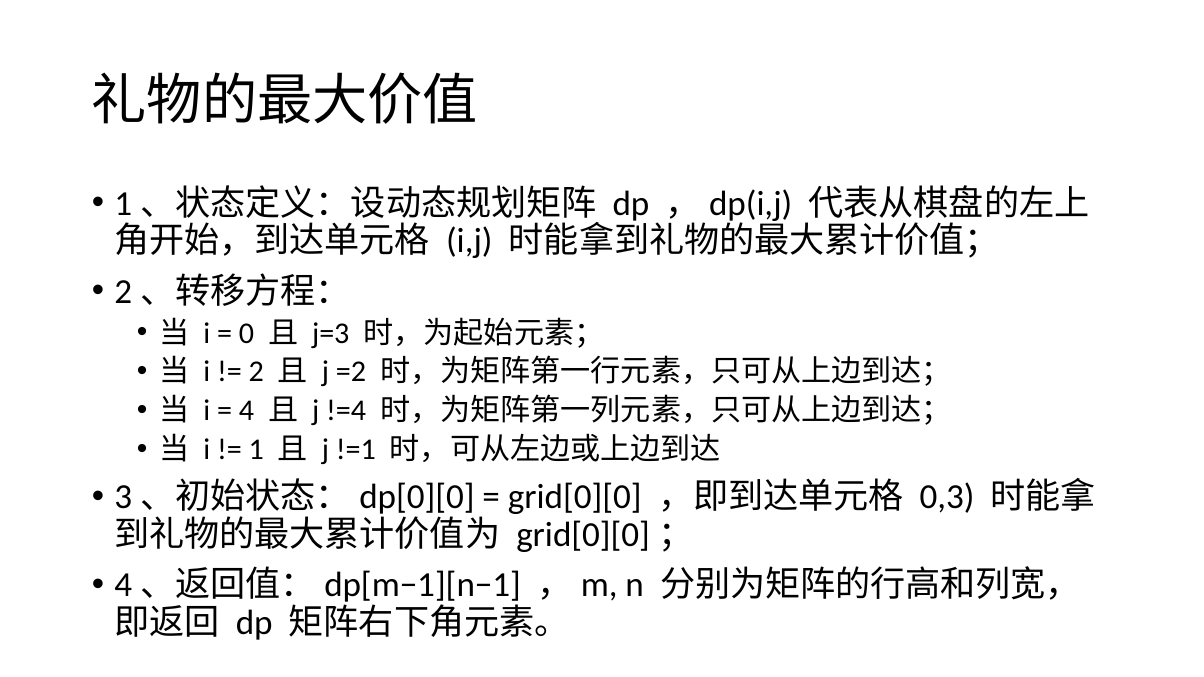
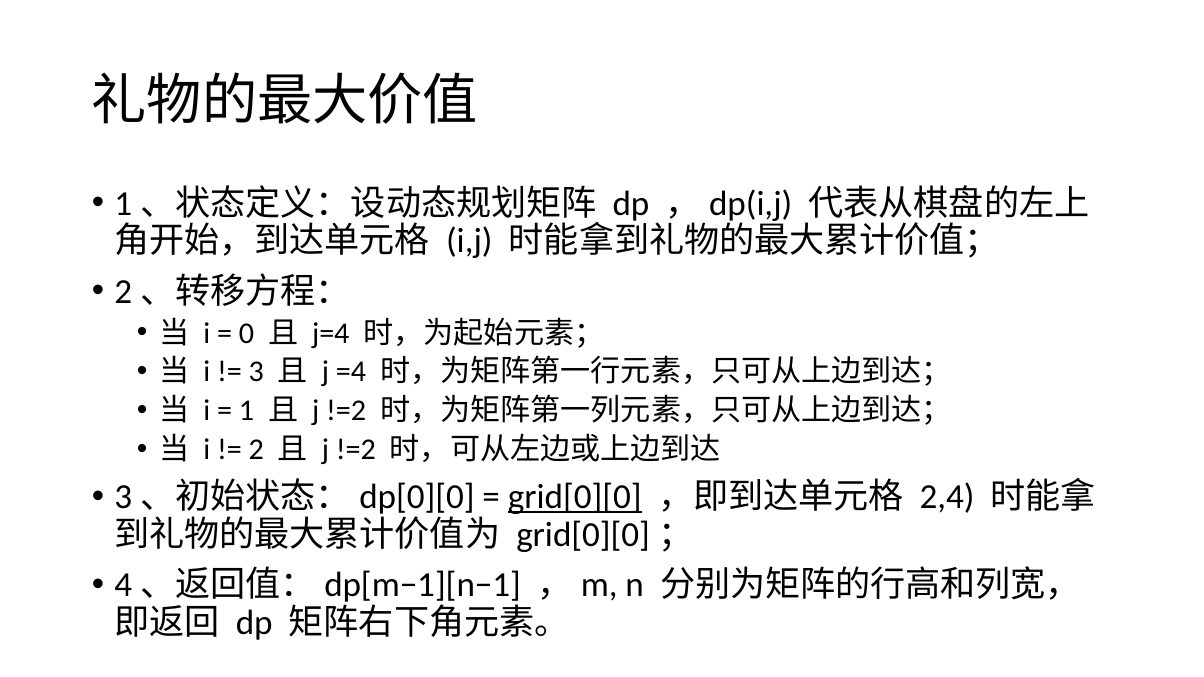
j=3: j=3 -> j=4
2: 2 -> 3
=2: =2 -> =4
4: 4 -> 1
!=4 at (346, 411): !=4 -> !=2
1: 1 -> 2
!=1 at (356, 450): !=1 -> !=2
grid[0][0 underline: none -> present
0,3: 0,3 -> 2,4
